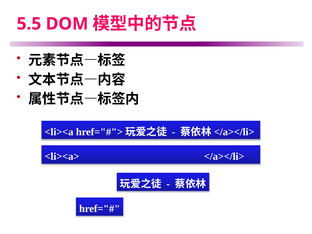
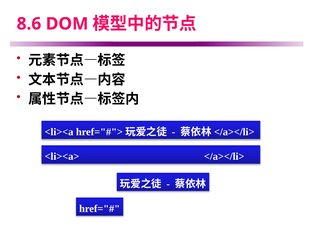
5.5: 5.5 -> 8.6
